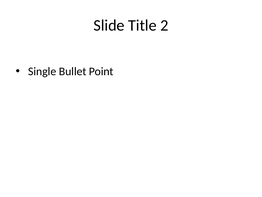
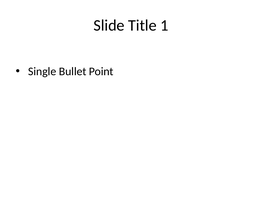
2: 2 -> 1
